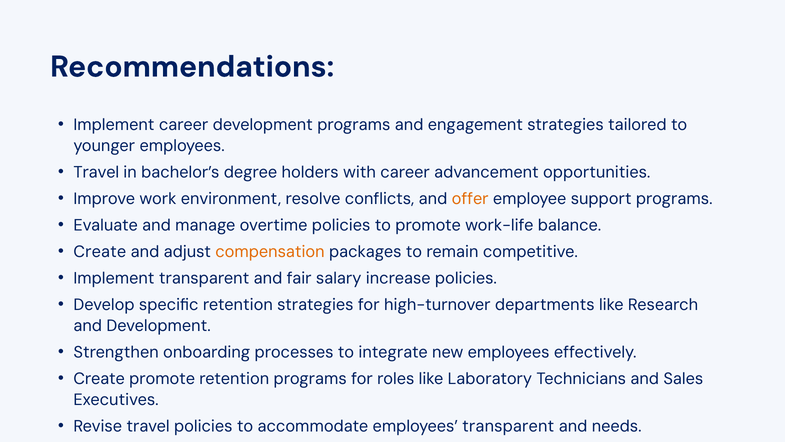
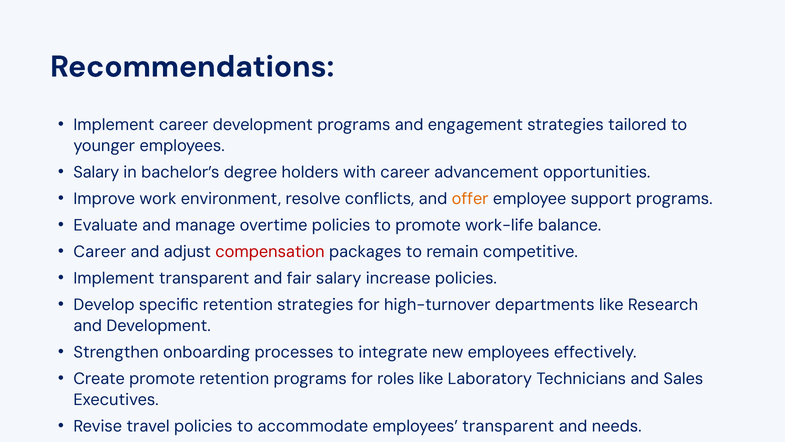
Travel at (96, 172): Travel -> Salary
Create at (100, 251): Create -> Career
compensation colour: orange -> red
